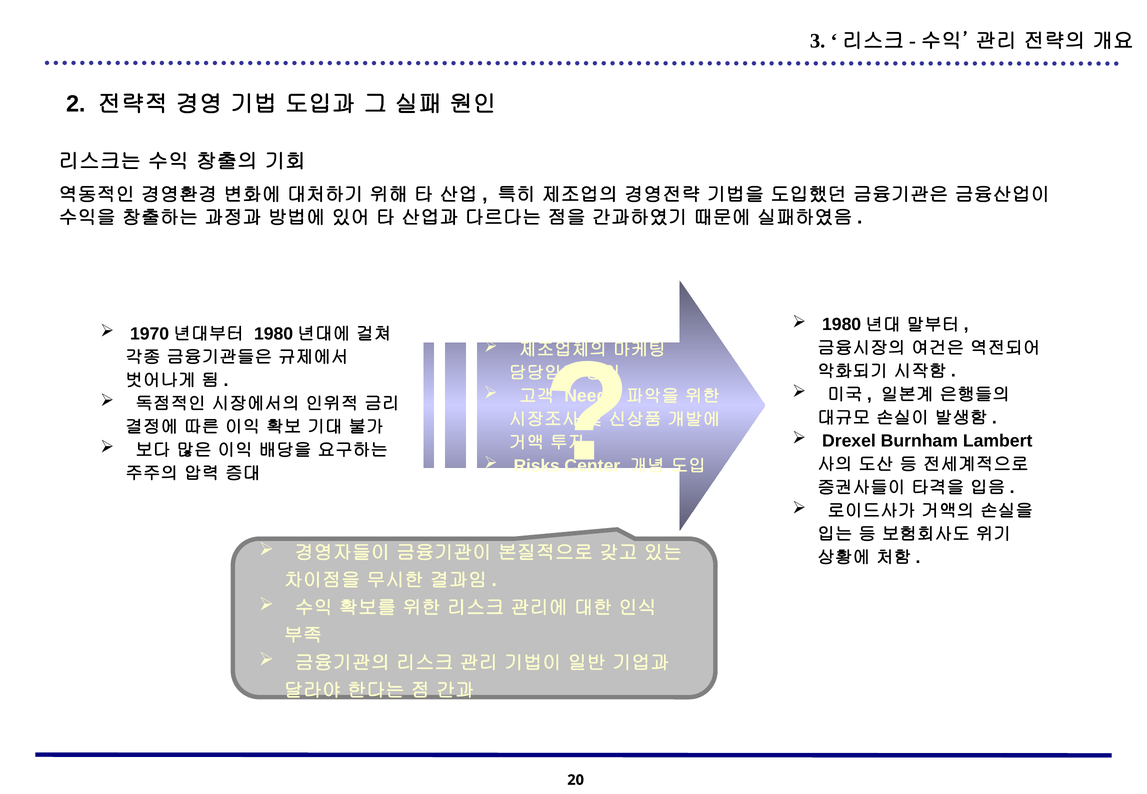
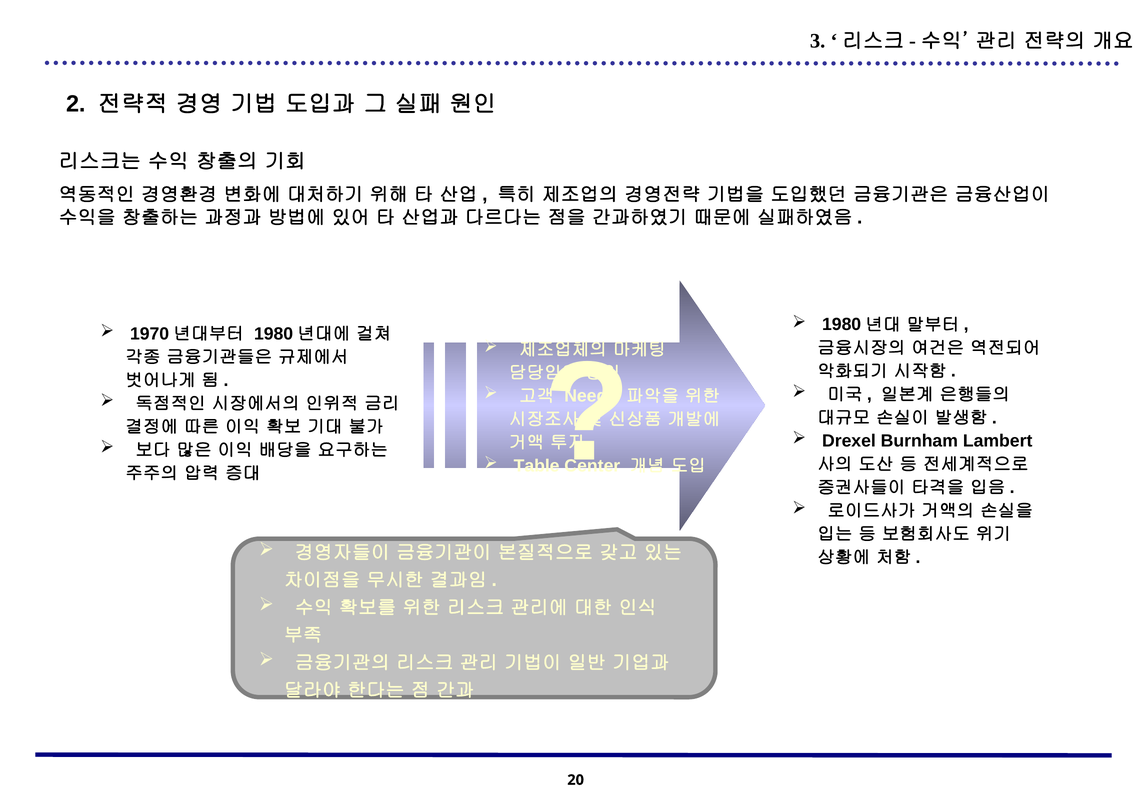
Risks: Risks -> Table
